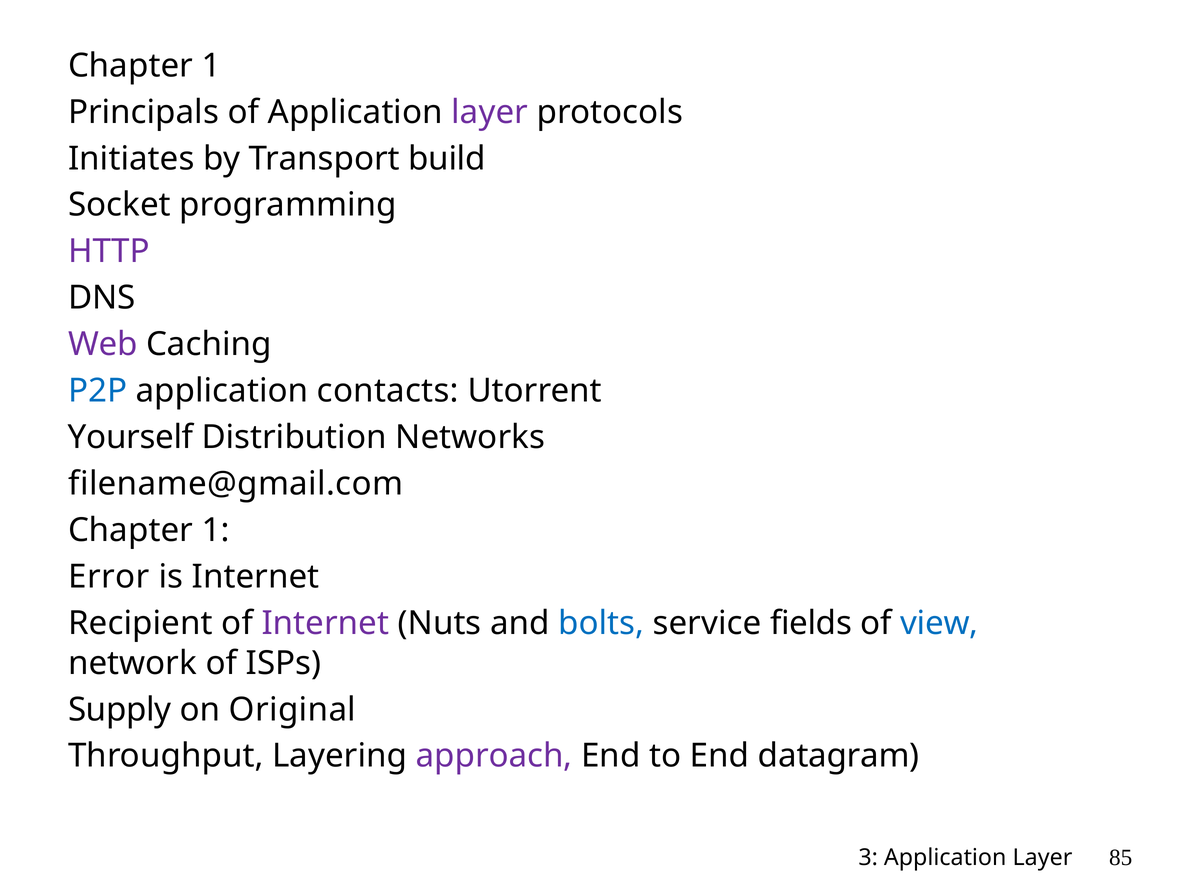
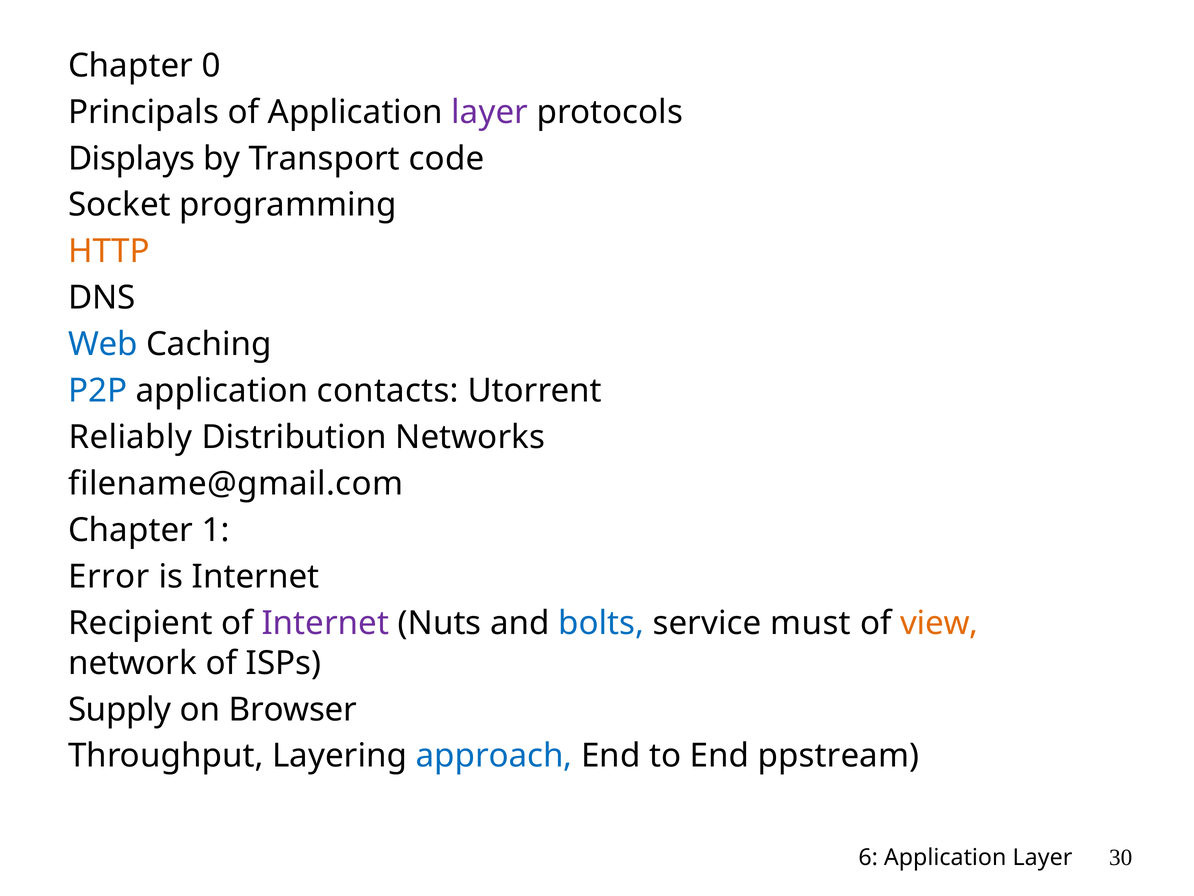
1 at (211, 66): 1 -> 0
Initiates: Initiates -> Displays
build: build -> code
HTTP colour: purple -> orange
Web colour: purple -> blue
Yourself: Yourself -> Reliably
fields: fields -> must
view colour: blue -> orange
Original: Original -> Browser
approach colour: purple -> blue
datagram: datagram -> ppstream
3: 3 -> 6
85: 85 -> 30
